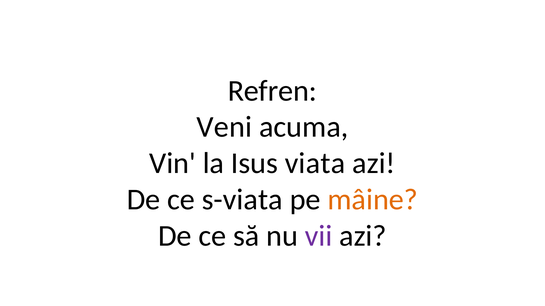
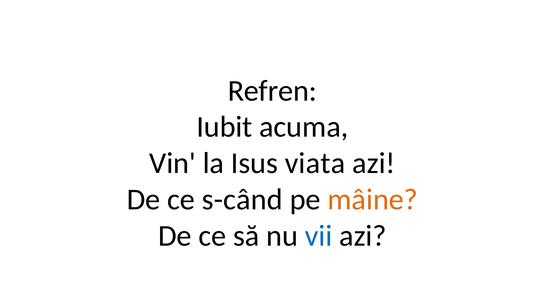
Veni: Veni -> Iubit
s-viata: s-viata -> s-când
vii colour: purple -> blue
